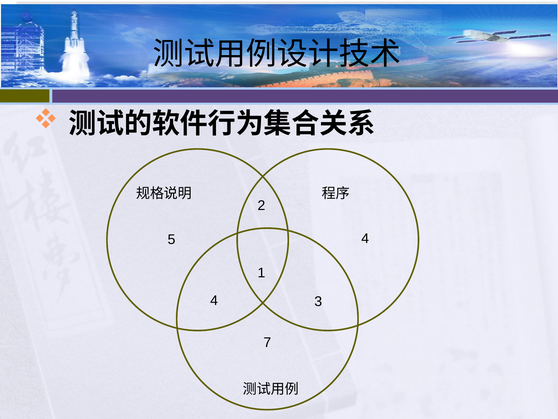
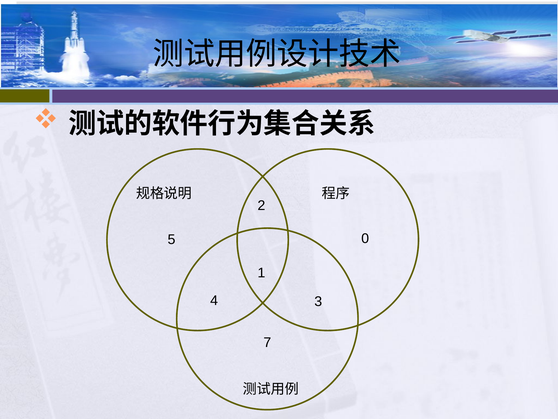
5 4: 4 -> 0
